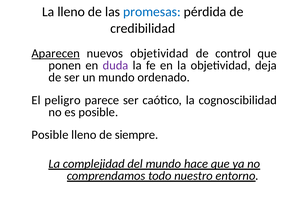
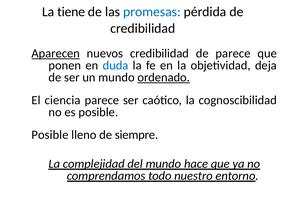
La lleno: lleno -> tiene
nuevos objetividad: objetividad -> credibilidad
de control: control -> parece
duda colour: purple -> blue
ordenado underline: none -> present
peligro: peligro -> ciencia
